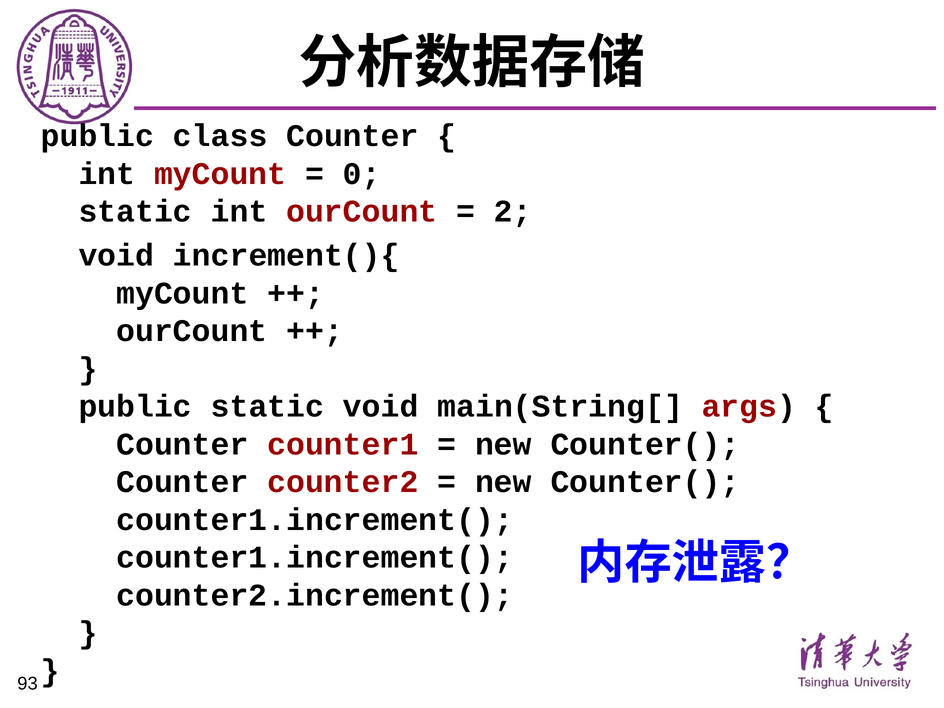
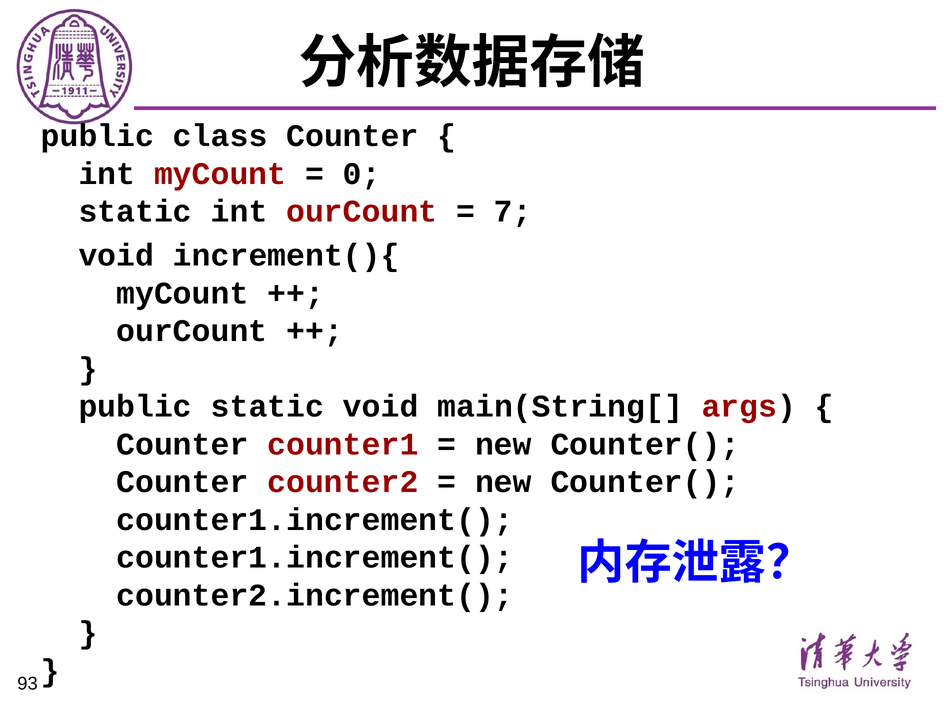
2: 2 -> 7
